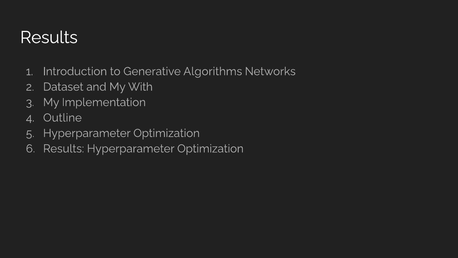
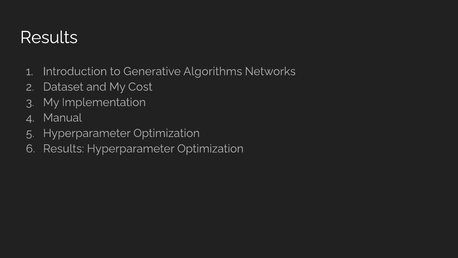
With: With -> Cost
Outline: Outline -> Manual
